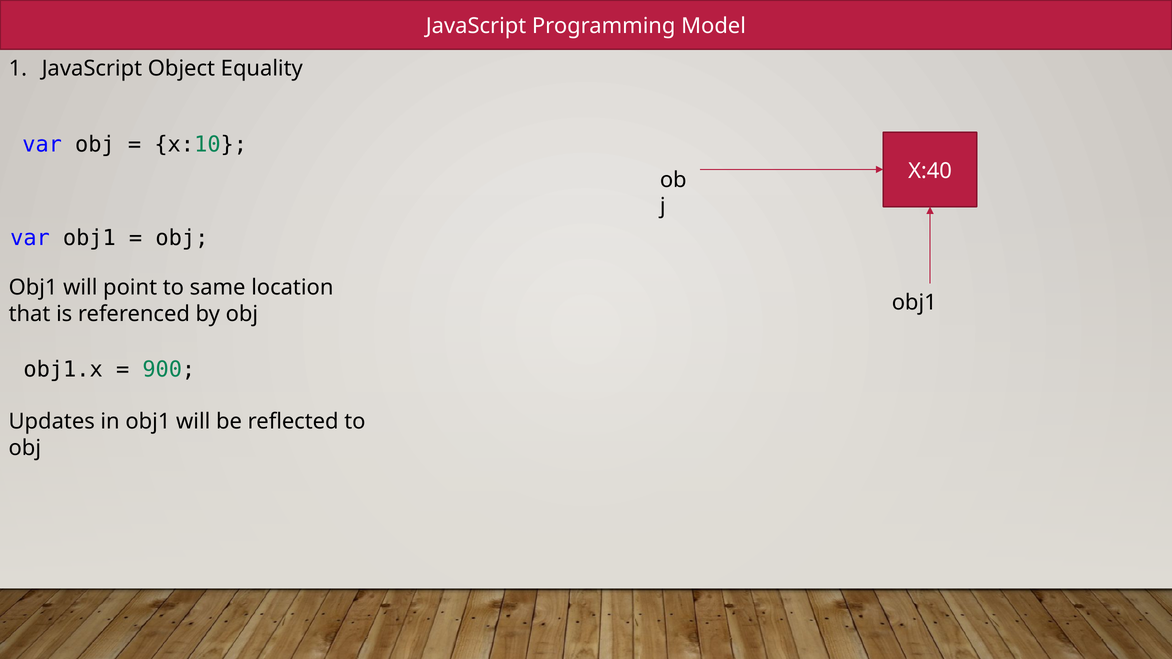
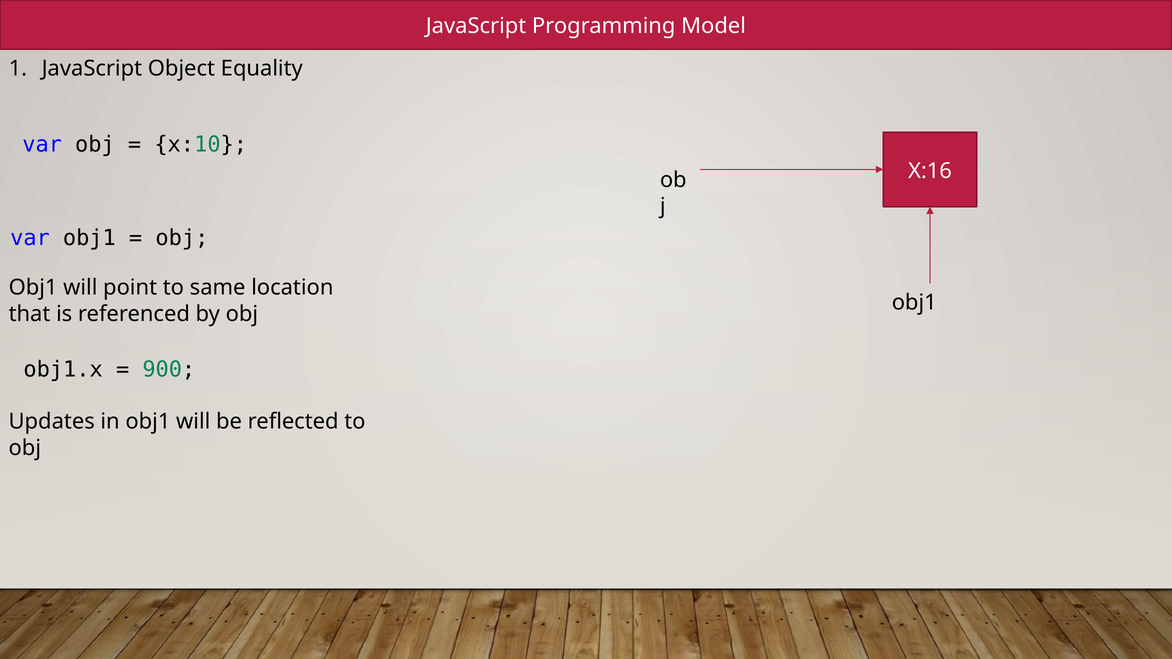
X:40: X:40 -> X:16
